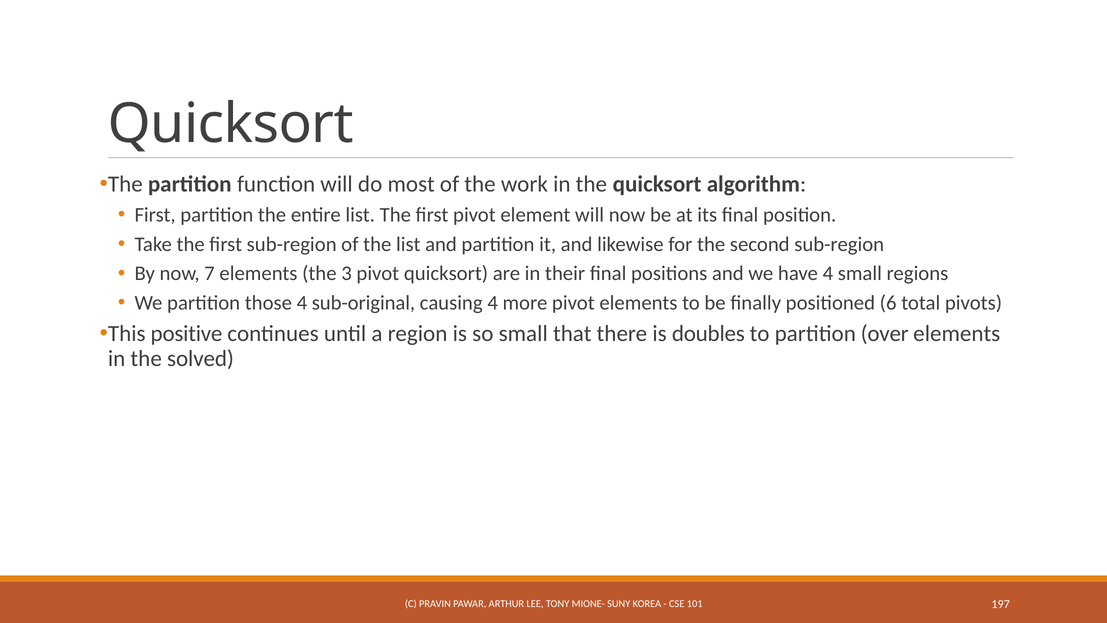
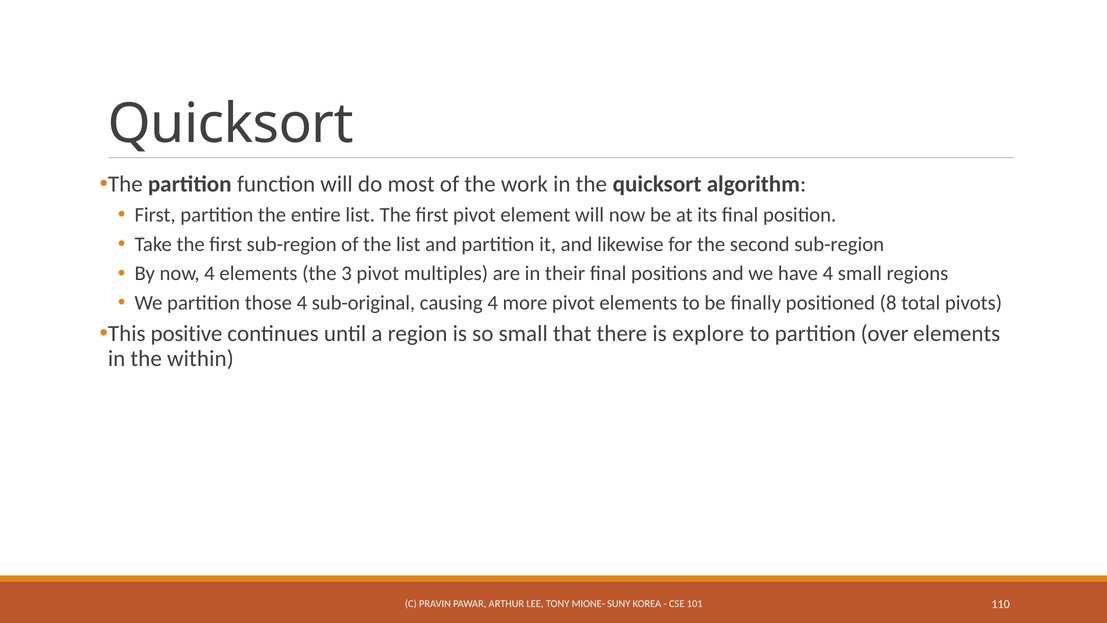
now 7: 7 -> 4
pivot quicksort: quicksort -> multiples
6: 6 -> 8
doubles: doubles -> explore
solved: solved -> within
197: 197 -> 110
